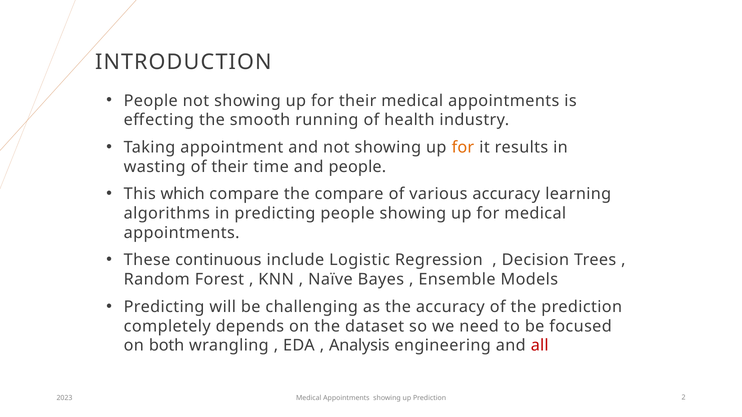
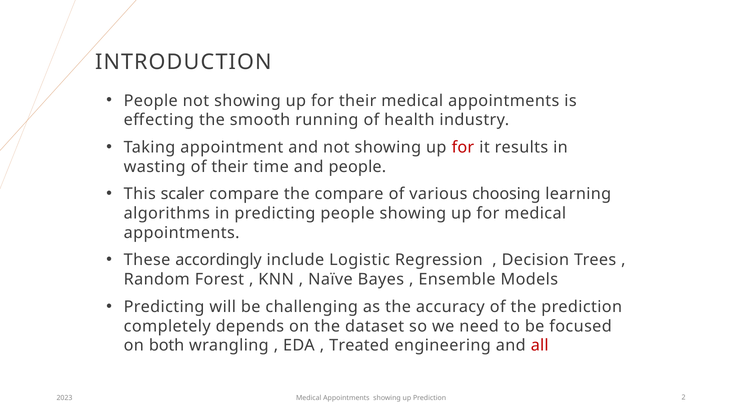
for at (463, 147) colour: orange -> red
which: which -> scaler
various accuracy: accuracy -> choosing
continuous: continuous -> accordingly
Analysis: Analysis -> Treated
